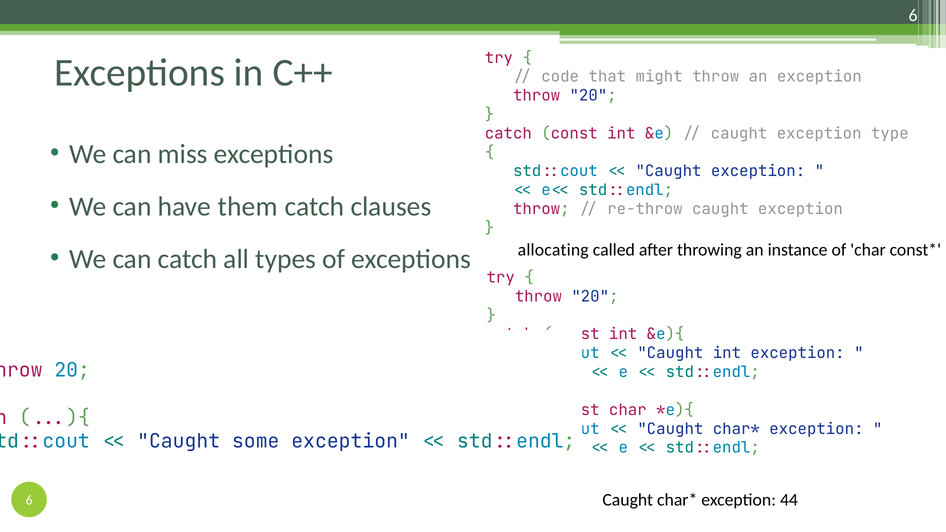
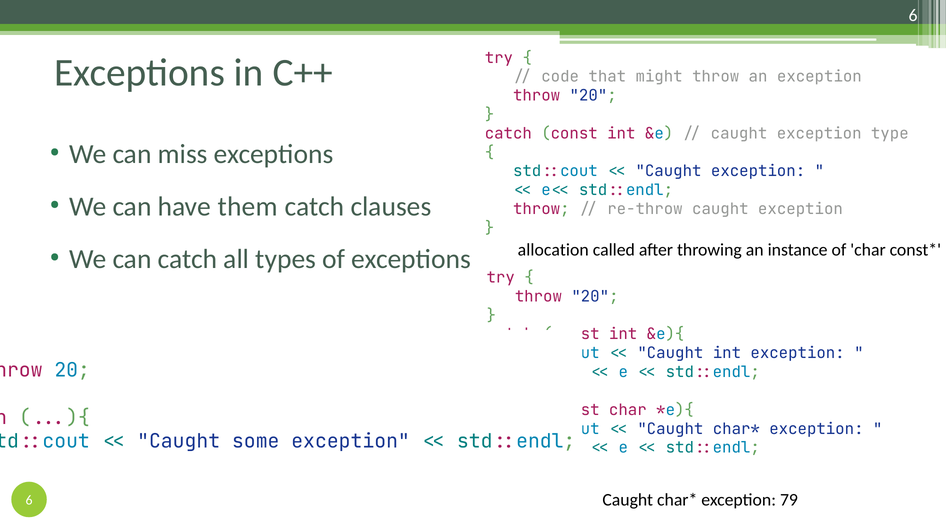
allocating: allocating -> allocation
44: 44 -> 79
